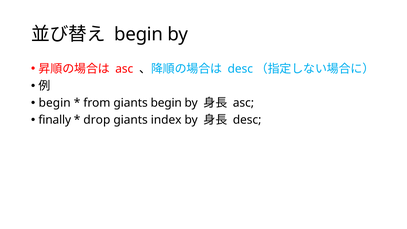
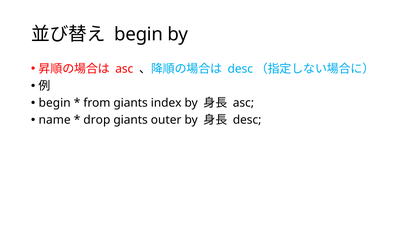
giants begin: begin -> index
finally: finally -> name
index: index -> outer
